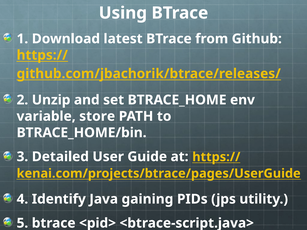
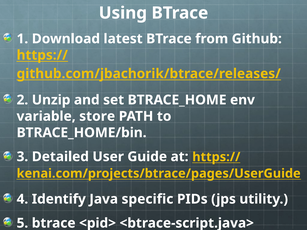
gaining: gaining -> specific
